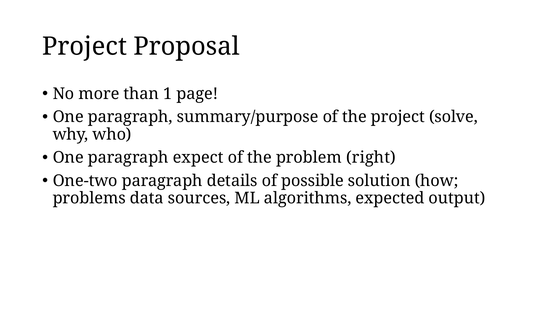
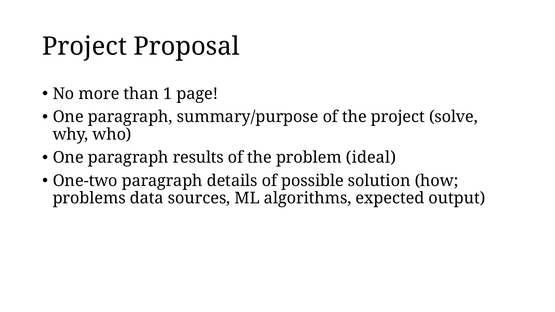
expect: expect -> results
right: right -> ideal
